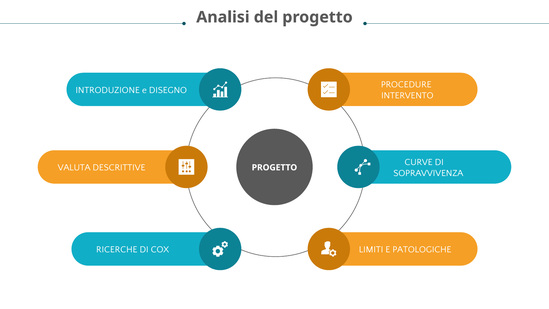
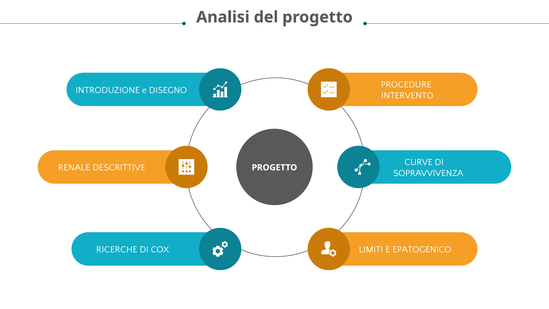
VALUTA: VALUTA -> RENALE
PATOLOGICHE: PATOLOGICHE -> EPATOGENICO
